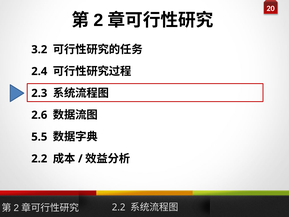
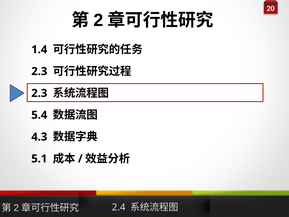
3.2: 3.2 -> 1.4
2.4 at (39, 71): 2.4 -> 2.3
2.6: 2.6 -> 5.4
5.5: 5.5 -> 4.3
2.2 at (39, 159): 2.2 -> 5.1
2.2 at (119, 207): 2.2 -> 2.4
